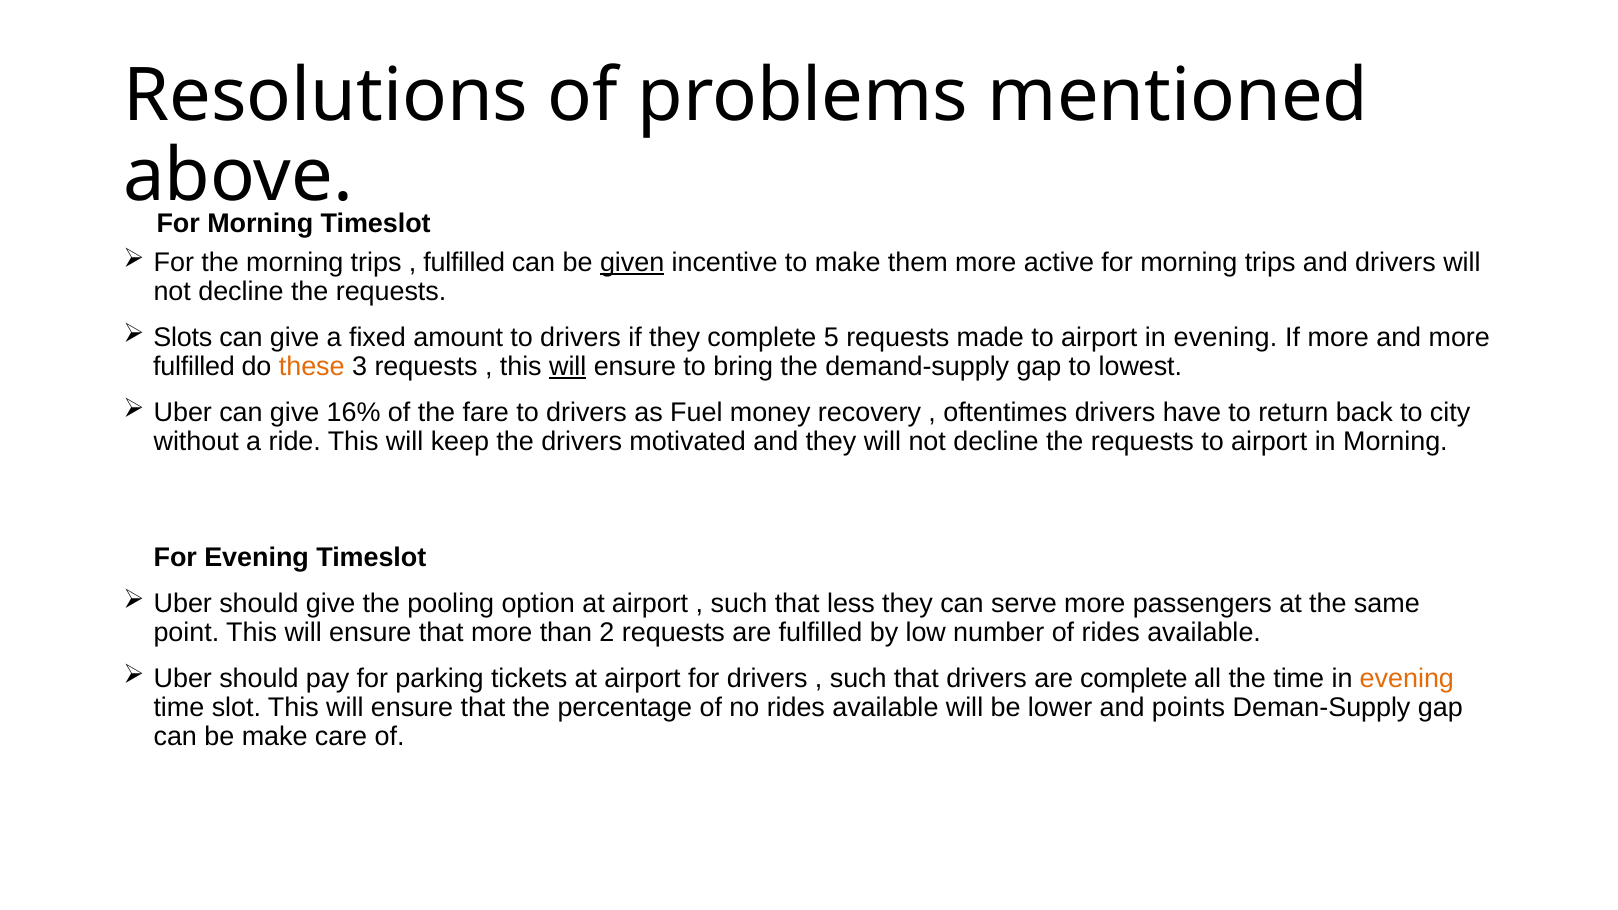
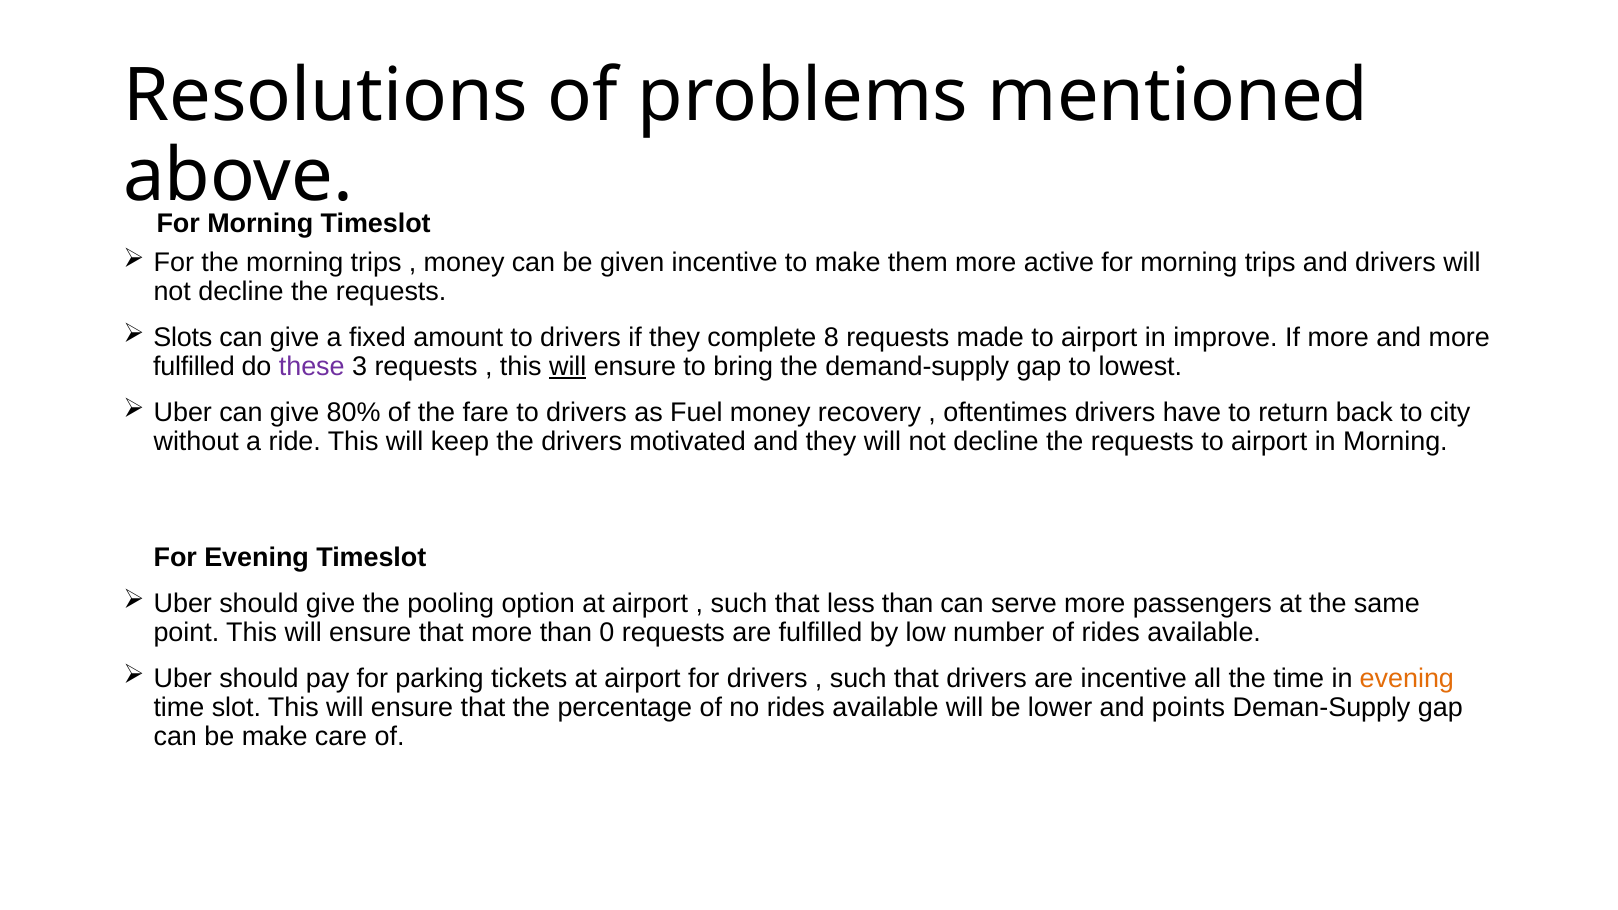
fulfilled at (464, 263): fulfilled -> money
given underline: present -> none
5: 5 -> 8
airport in evening: evening -> improve
these colour: orange -> purple
16%: 16% -> 80%
less they: they -> than
2: 2 -> 0
are complete: complete -> incentive
